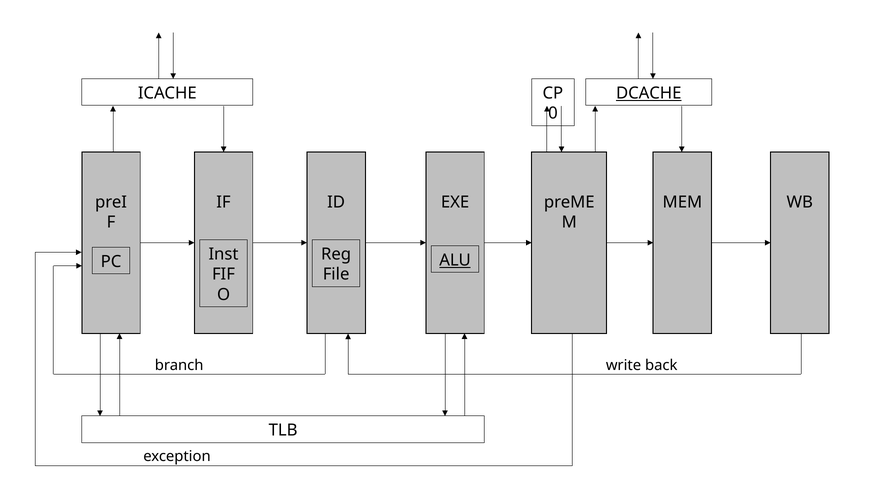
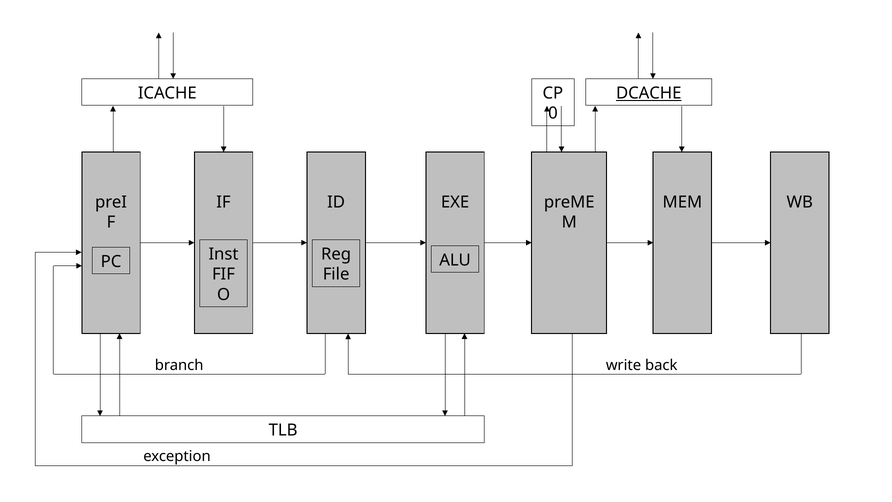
ALU underline: present -> none
